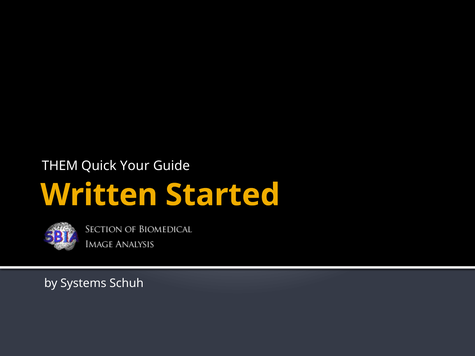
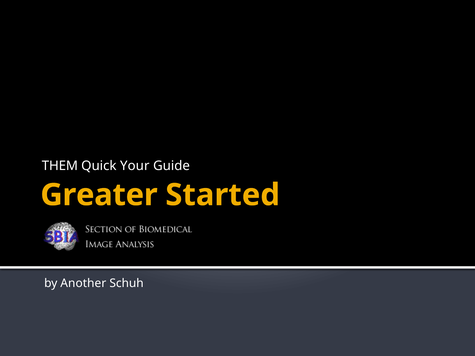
Written: Written -> Greater
Systems: Systems -> Another
